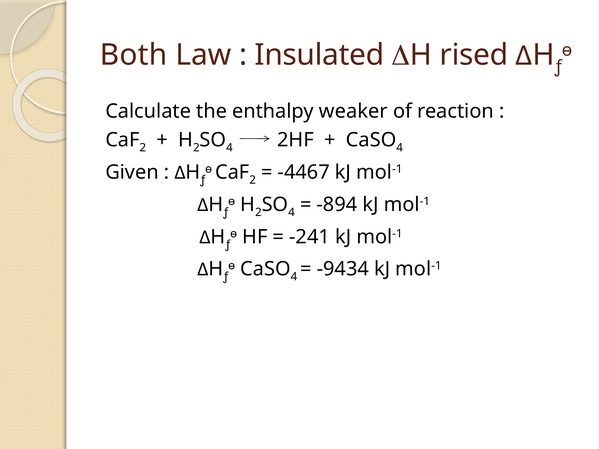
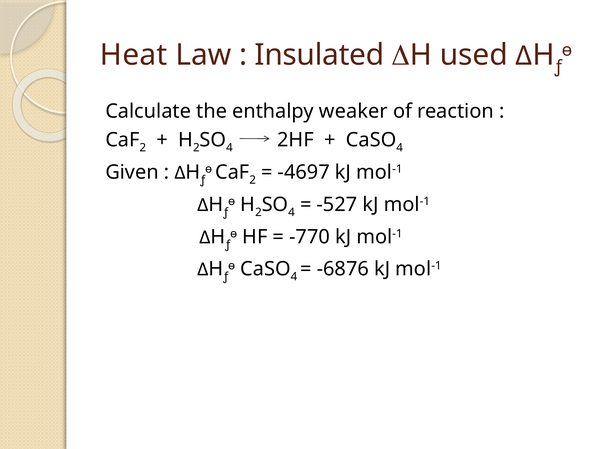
Both: Both -> Heat
rised: rised -> used
-4467: -4467 -> -4697
-894: -894 -> -527
-241: -241 -> -770
-9434: -9434 -> -6876
